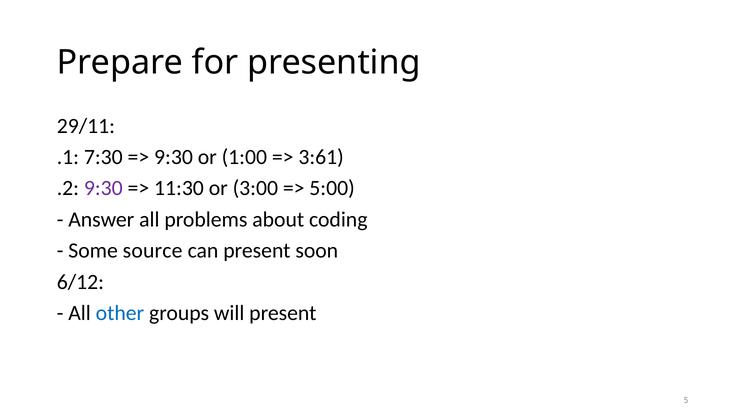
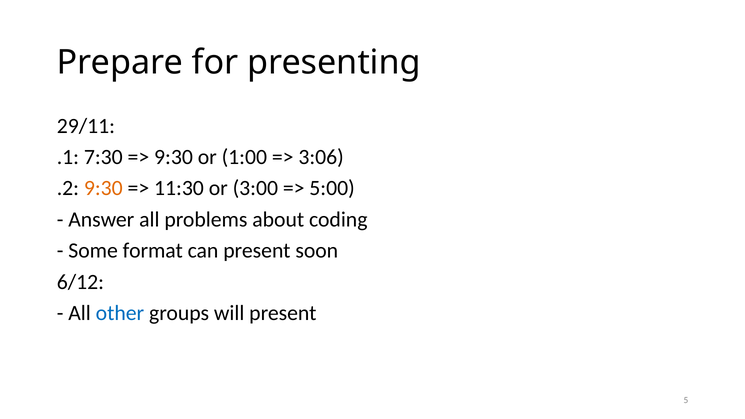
3:61: 3:61 -> 3:06
9:30 at (103, 188) colour: purple -> orange
source: source -> format
